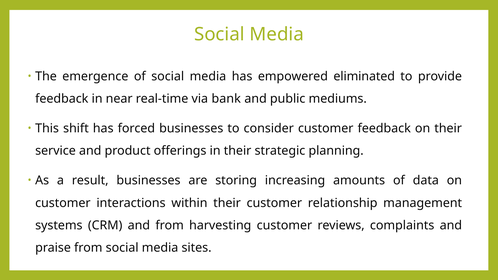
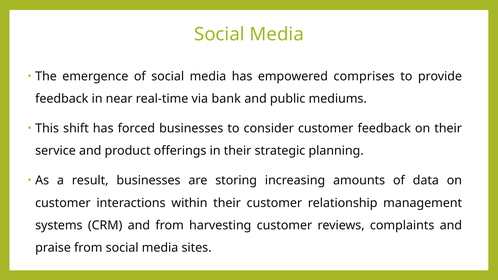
eliminated: eliminated -> comprises
